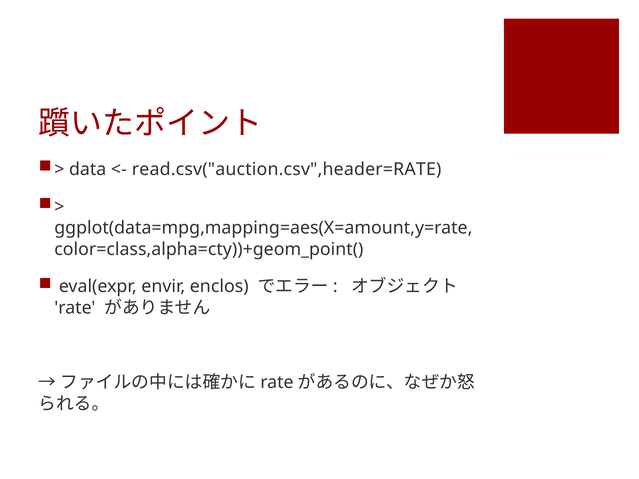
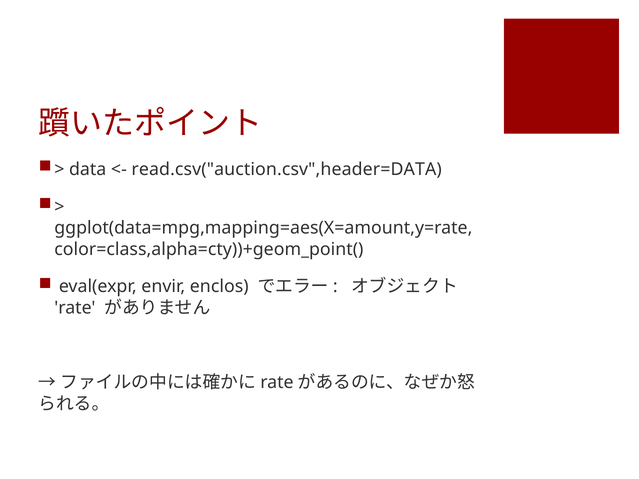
read.csv("auction.csv",header=RATE: read.csv("auction.csv",header=RATE -> read.csv("auction.csv",header=DATA
